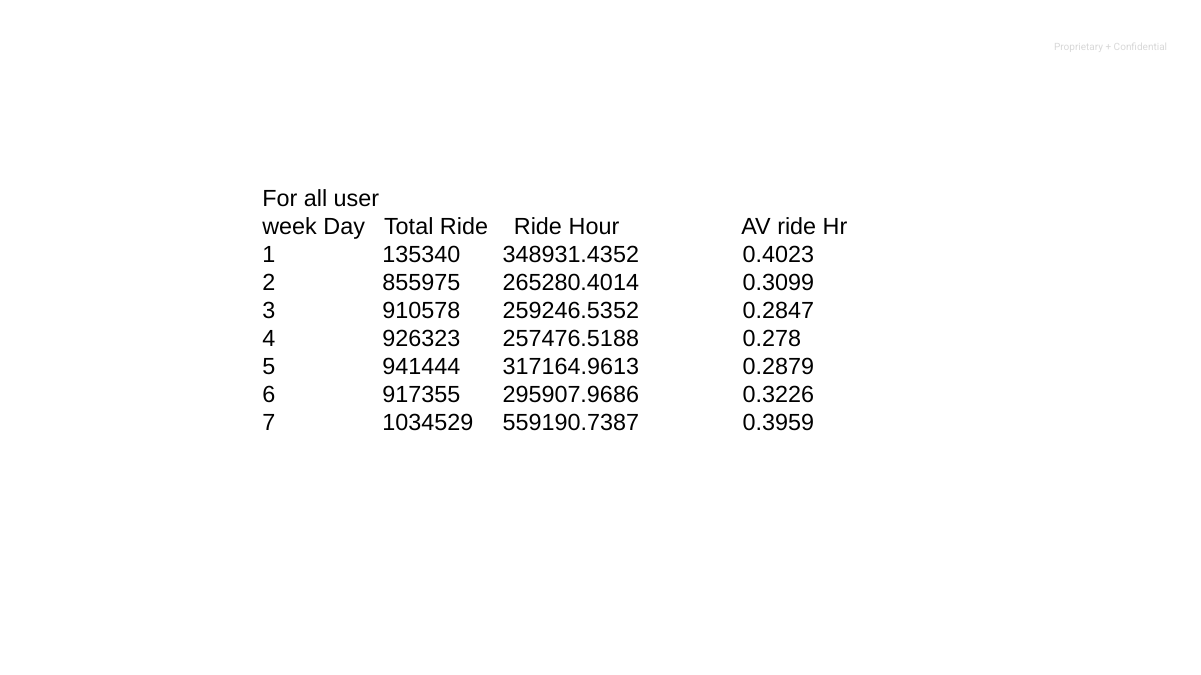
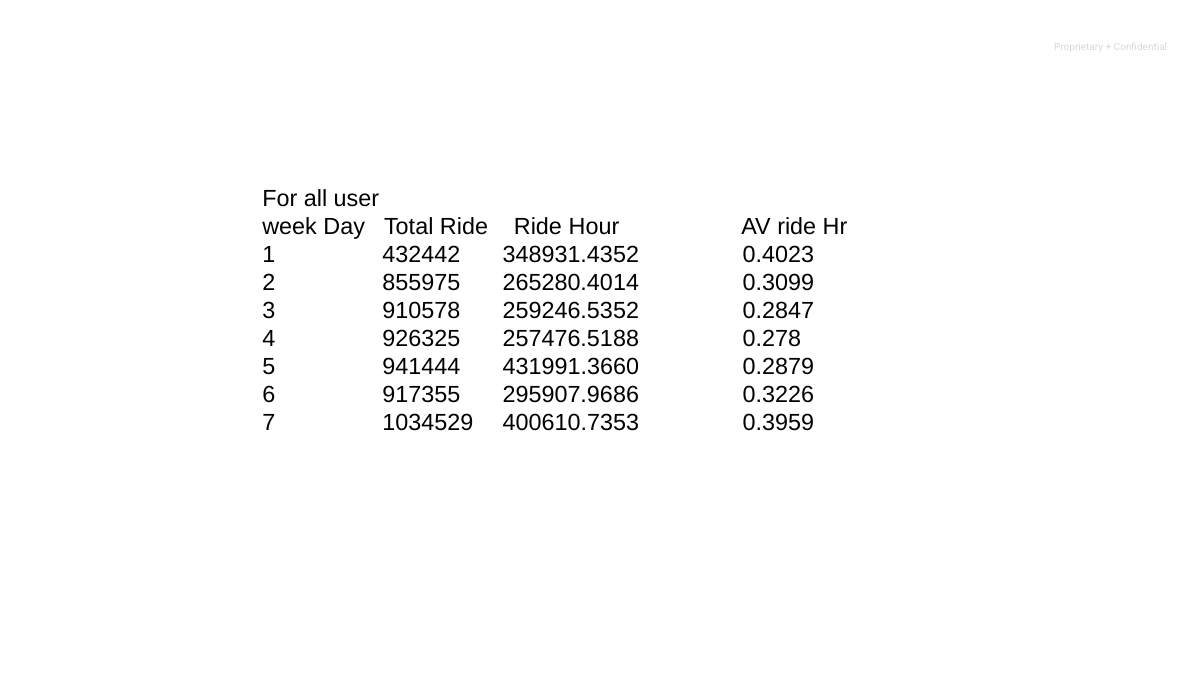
135340: 135340 -> 432442
926323: 926323 -> 926325
317164.9613: 317164.9613 -> 431991.3660
559190.7387: 559190.7387 -> 400610.7353
